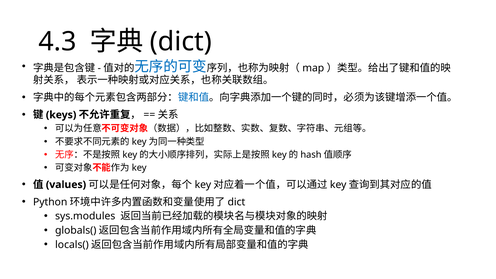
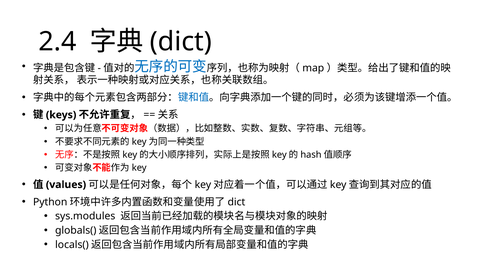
4.3: 4.3 -> 2.4
